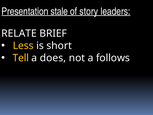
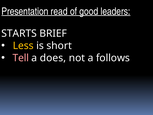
stale: stale -> read
story: story -> good
RELATE: RELATE -> STARTS
Tell colour: yellow -> pink
